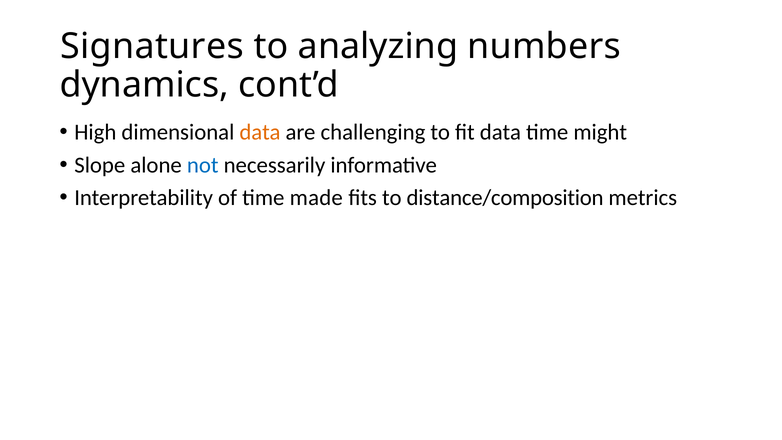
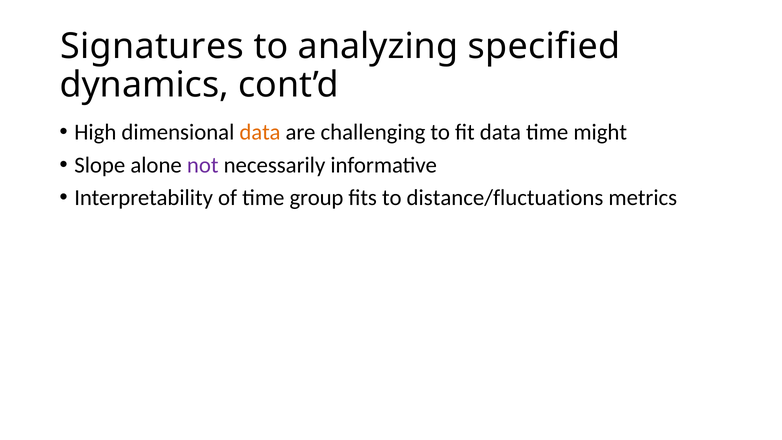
numbers: numbers -> specified
not colour: blue -> purple
made: made -> group
distance/composition: distance/composition -> distance/fluctuations
